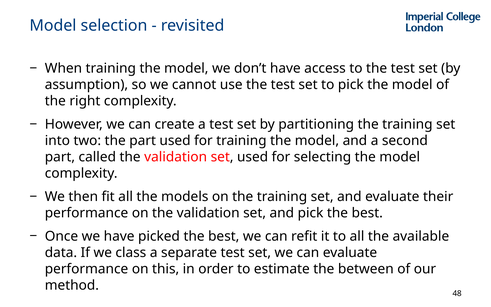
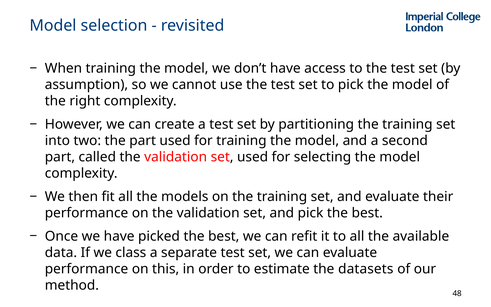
between: between -> datasets
